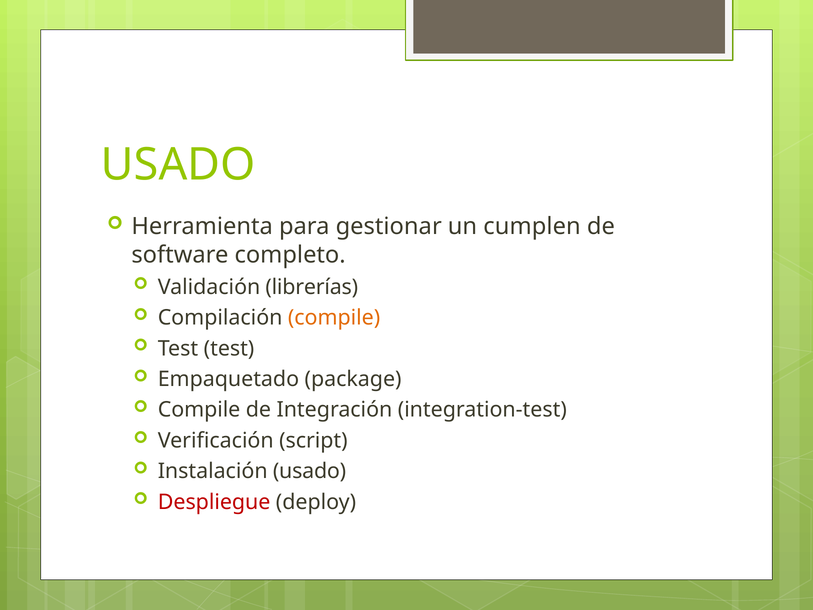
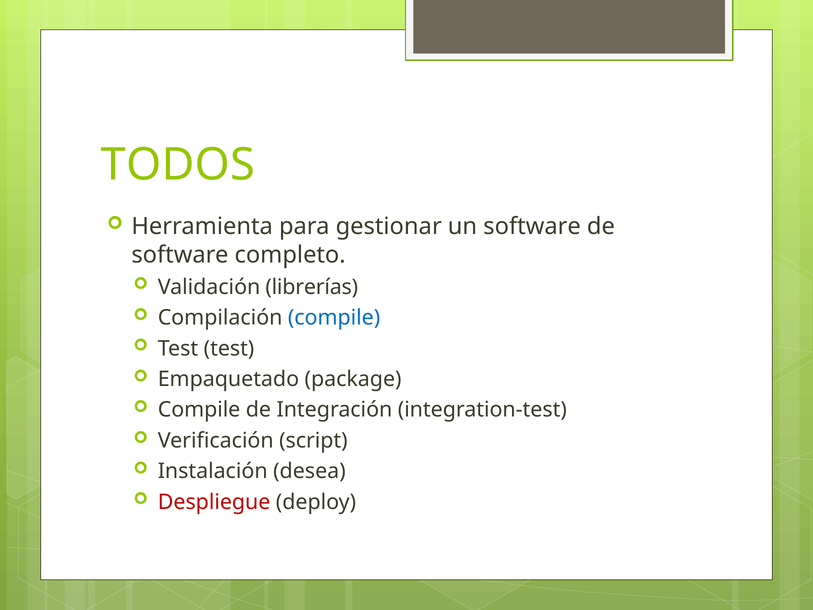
USADO at (178, 165): USADO -> TODOS
un cumplen: cumplen -> software
compile at (334, 318) colour: orange -> blue
Instalación usado: usado -> desea
